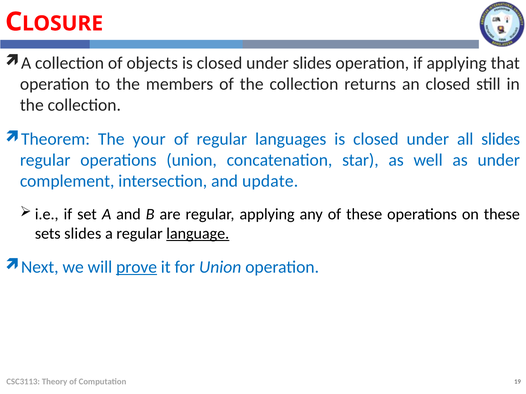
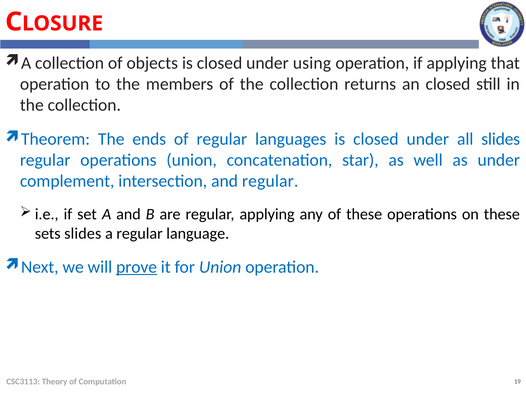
under slides: slides -> using
your: your -> ends
and update: update -> regular
language underline: present -> none
